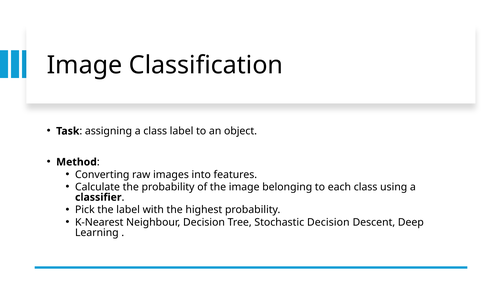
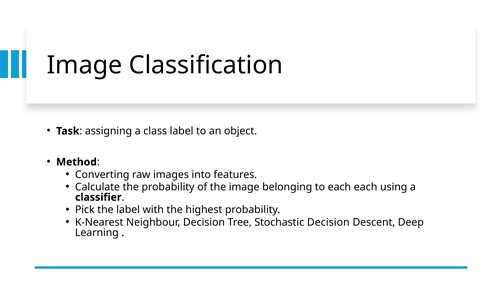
each class: class -> each
